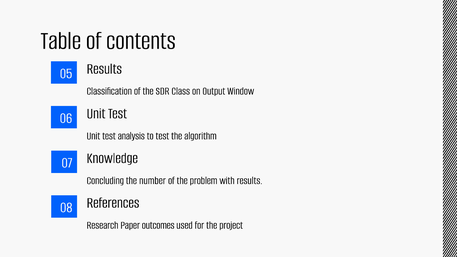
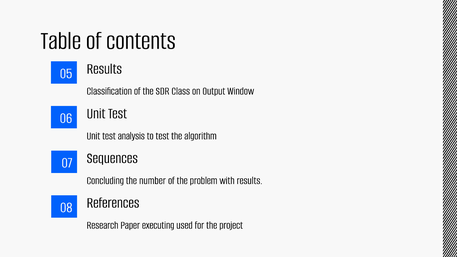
Knowledge: Knowledge -> Sequences
outcomes: outcomes -> executing
